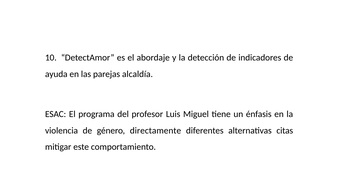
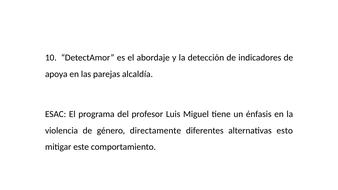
ayuda: ayuda -> apoya
citas: citas -> esto
